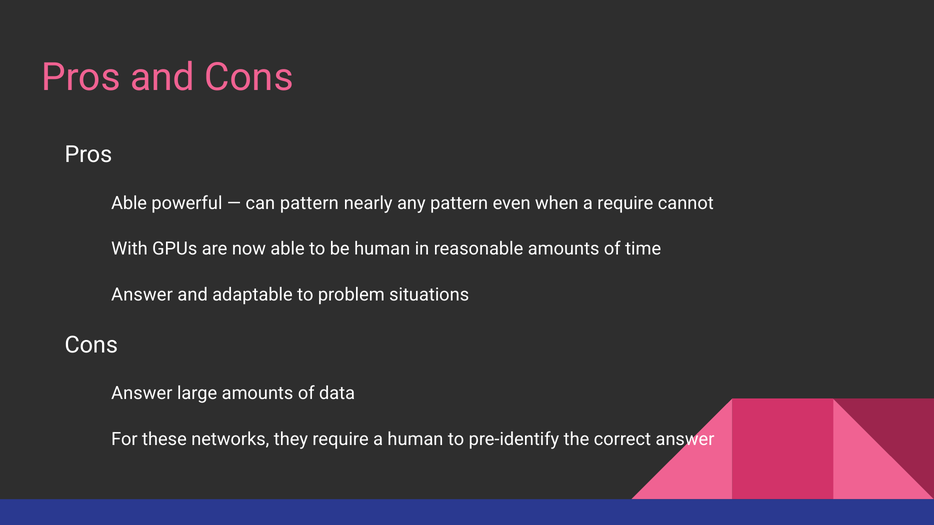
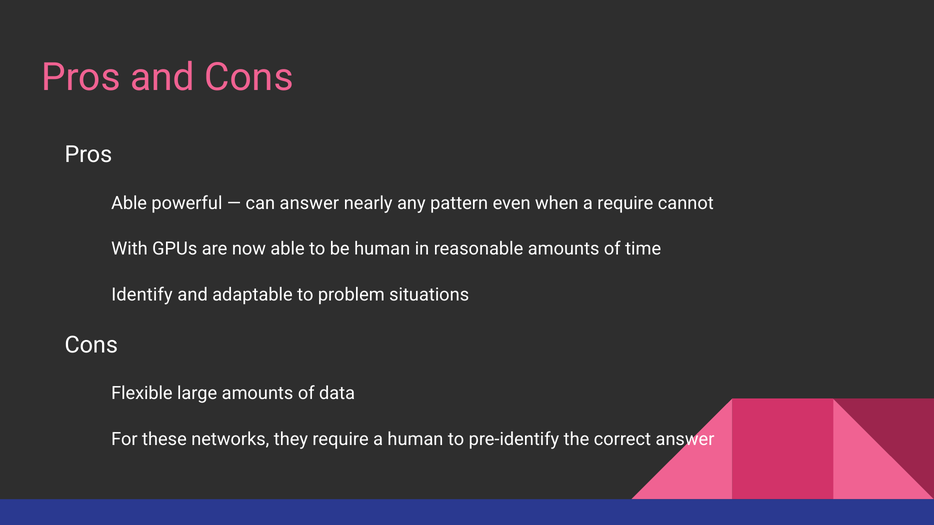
can pattern: pattern -> answer
Answer at (142, 295): Answer -> Identify
Answer at (142, 394): Answer -> Flexible
